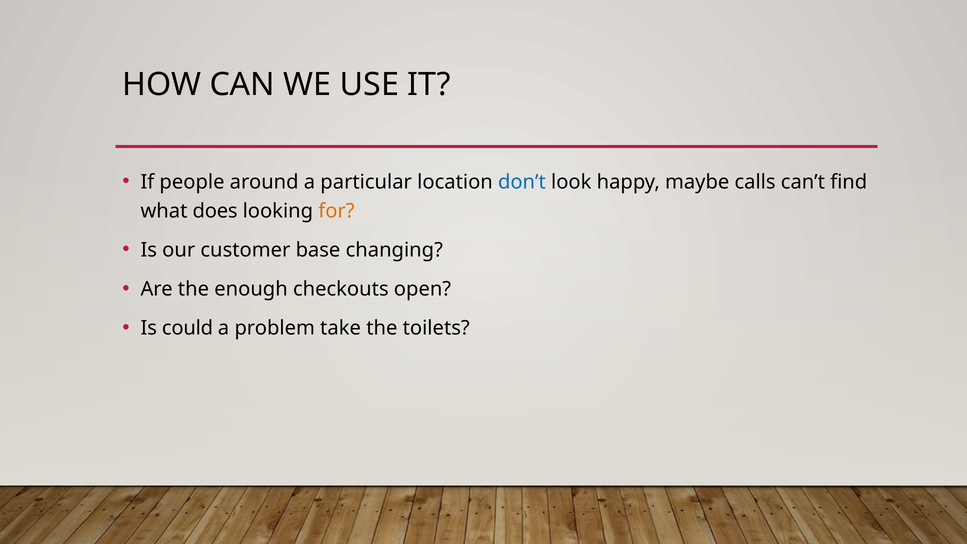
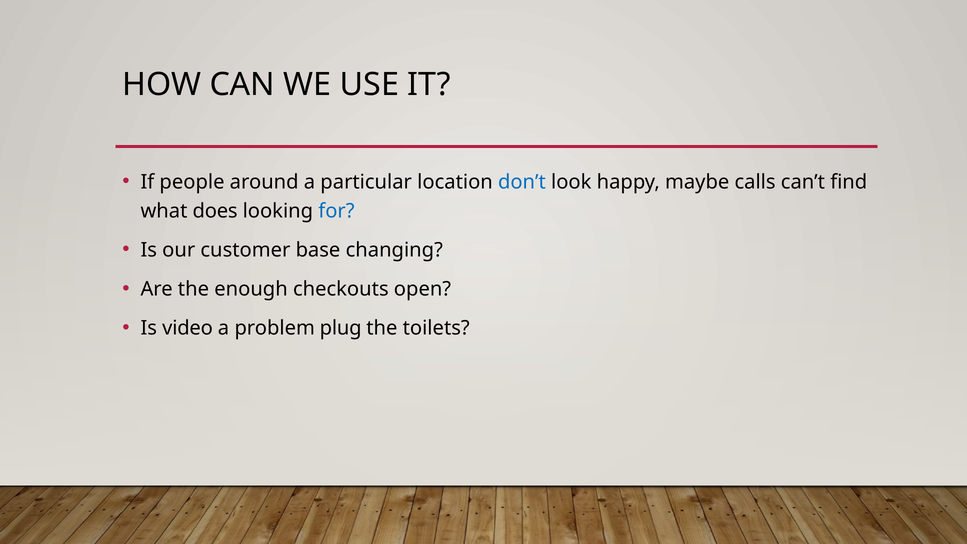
for colour: orange -> blue
could: could -> video
take: take -> plug
